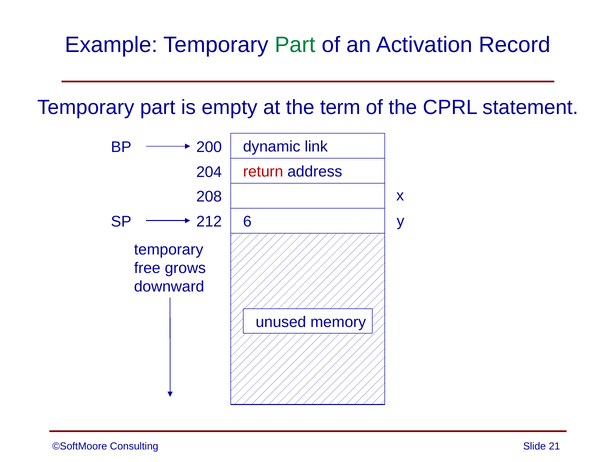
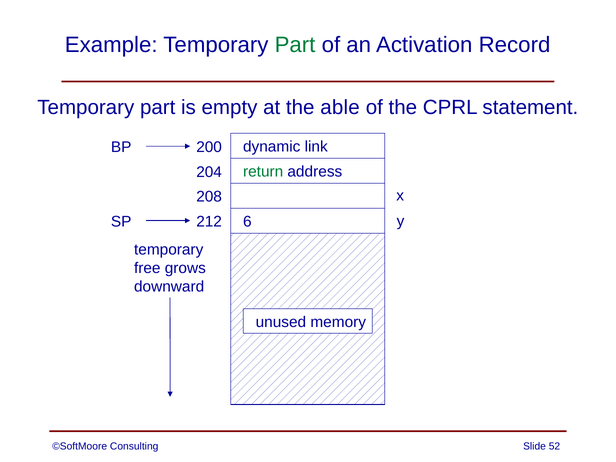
term: term -> able
return colour: red -> green
21: 21 -> 52
